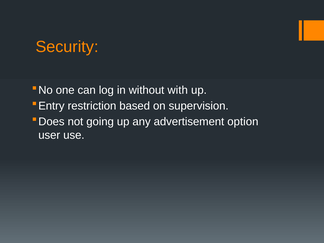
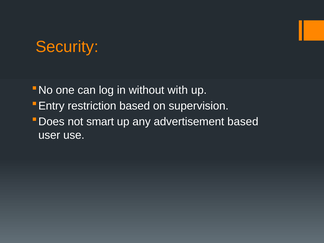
going: going -> smart
advertisement option: option -> based
